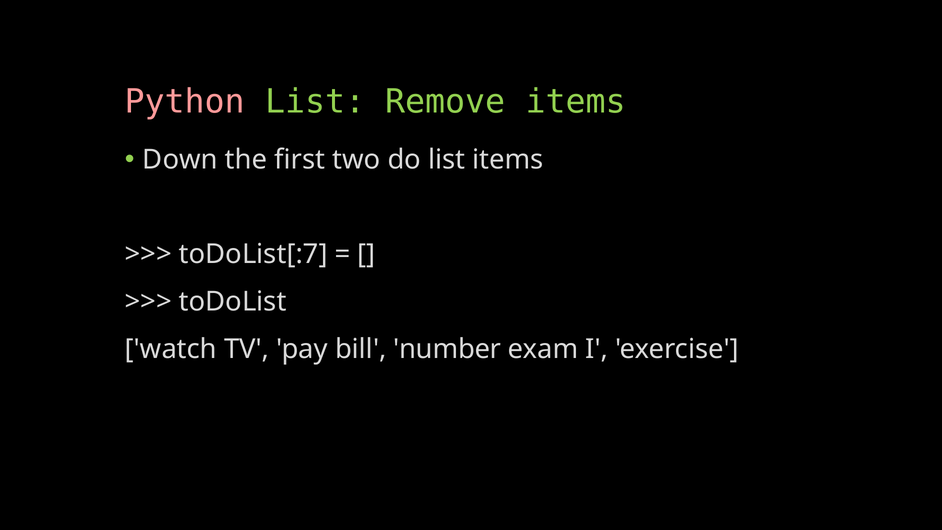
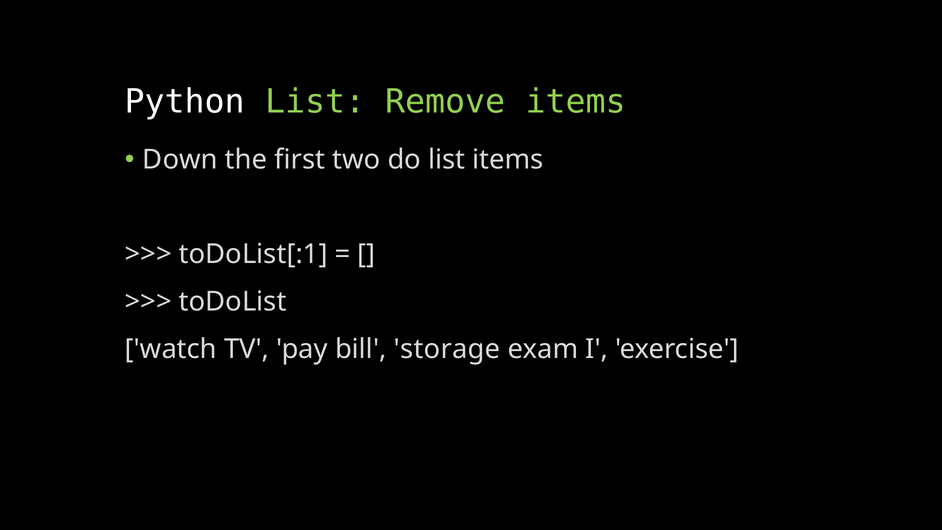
Python colour: pink -> white
toDoList[:7: toDoList[:7 -> toDoList[:1
number: number -> storage
